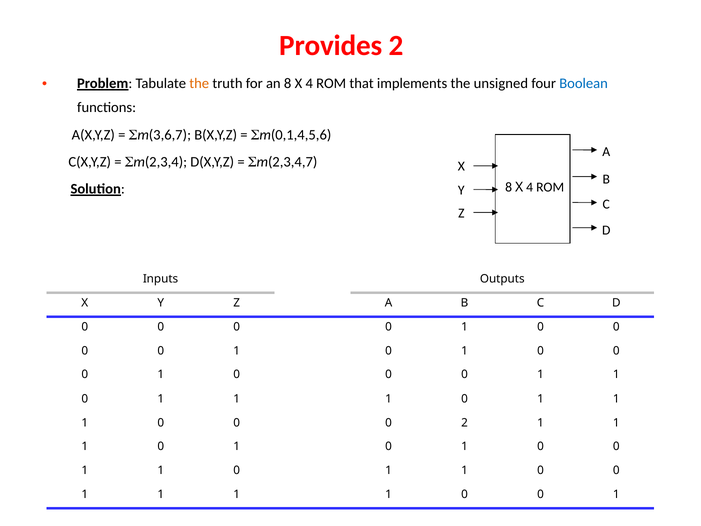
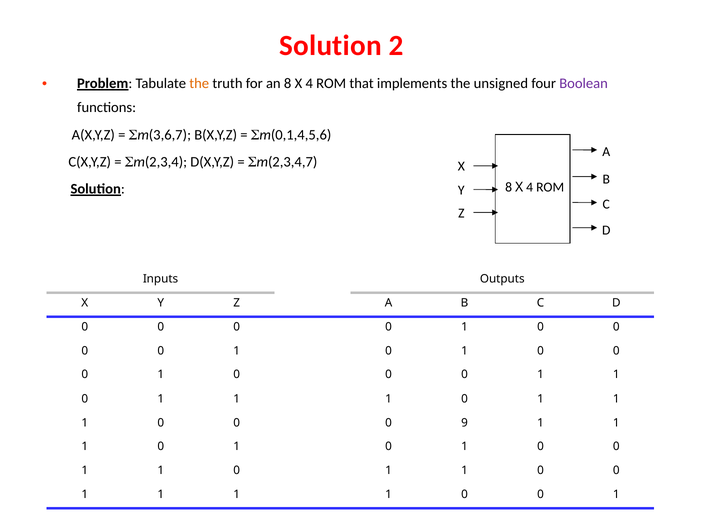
Provides at (331, 46): Provides -> Solution
Boolean colour: blue -> purple
0 2: 2 -> 9
